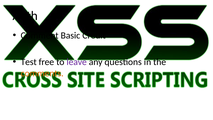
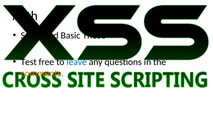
Comment: Comment -> Scammed
Credit: Credit -> These
leave colour: purple -> blue
